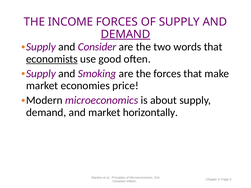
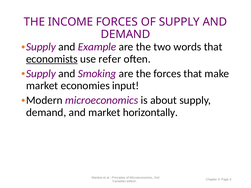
DEMAND at (125, 34) underline: present -> none
Consider: Consider -> Example
good: good -> refer
price: price -> input
